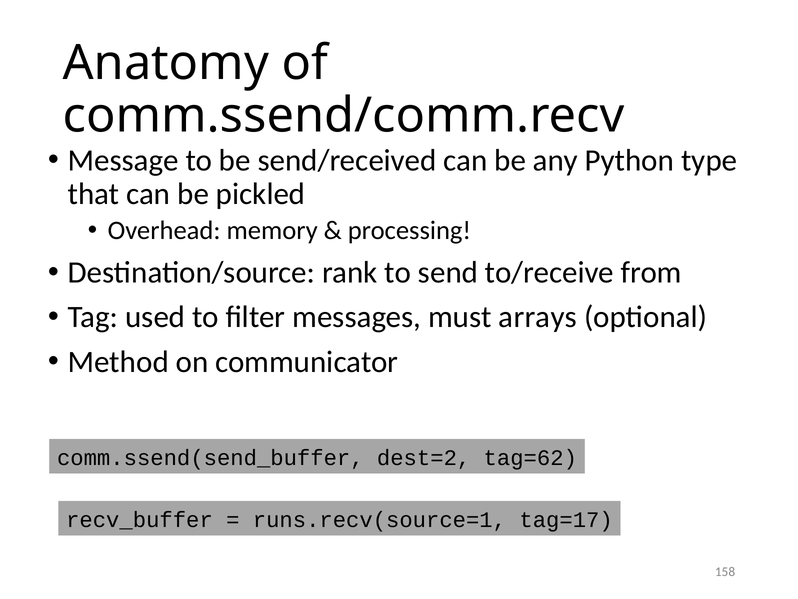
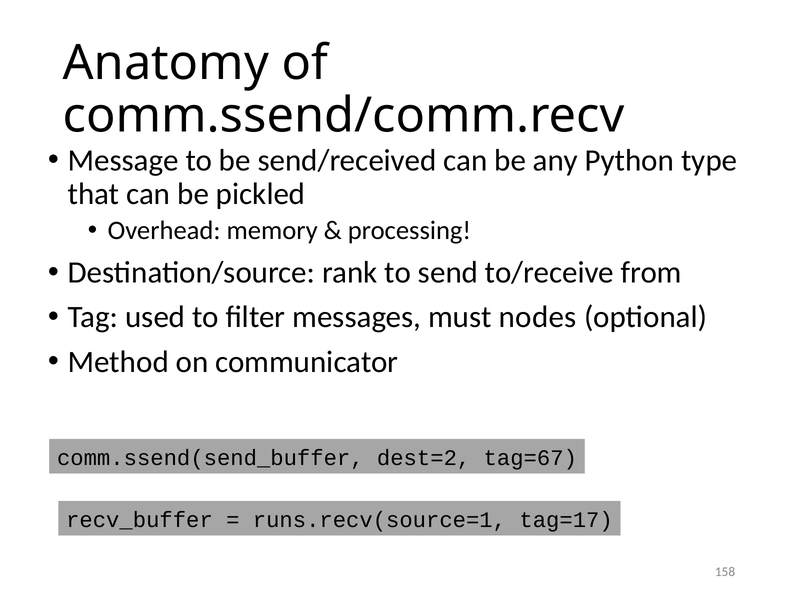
arrays: arrays -> nodes
tag=62: tag=62 -> tag=67
